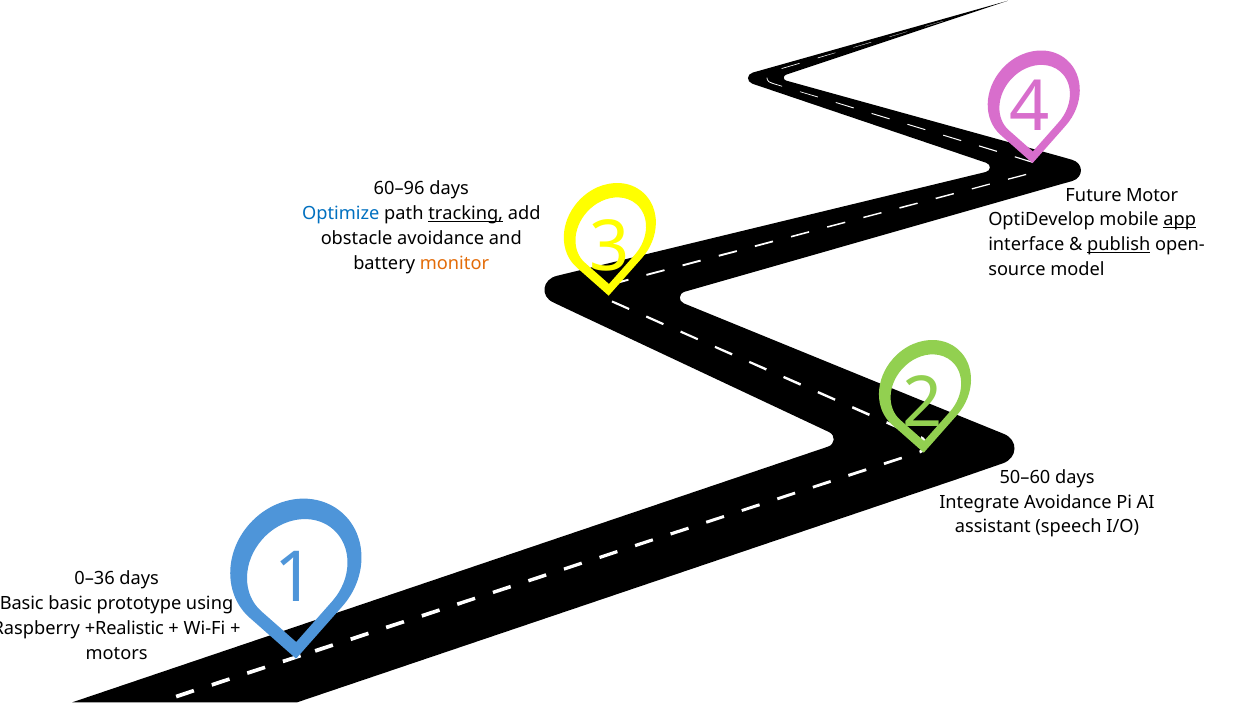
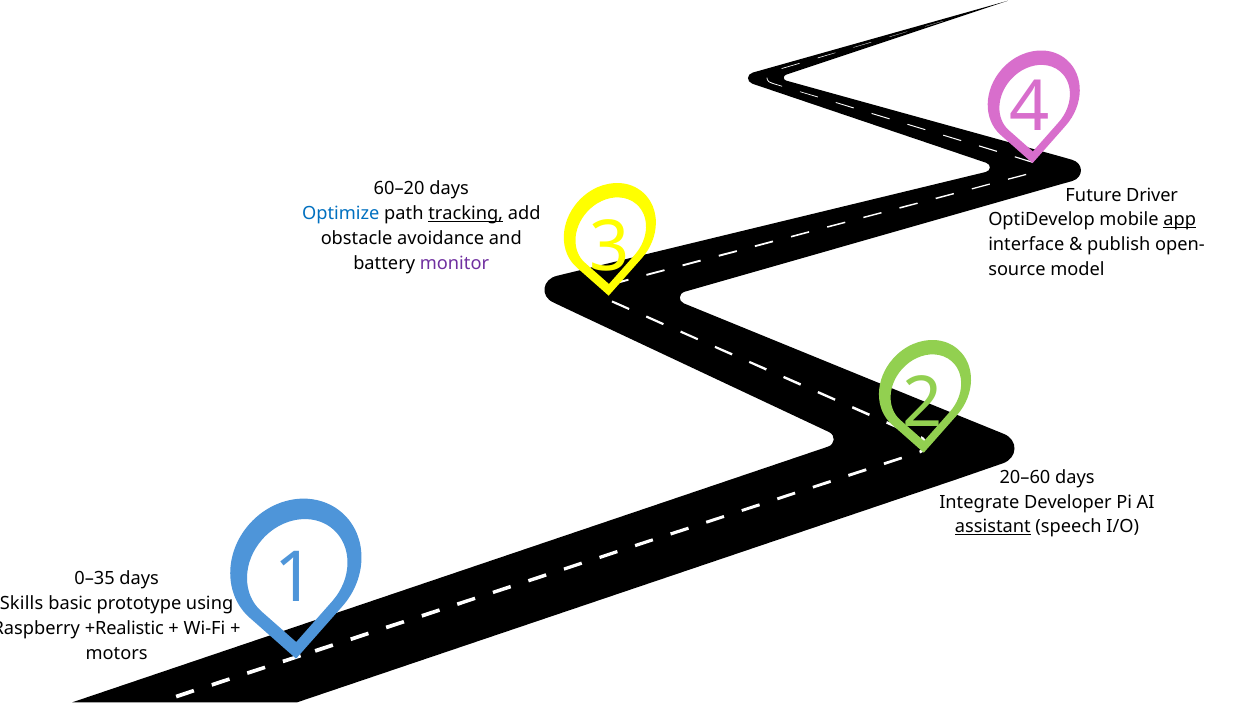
60–96: 60–96 -> 60–20
Motor: Motor -> Driver
publish underline: present -> none
monitor colour: orange -> purple
50–60: 50–60 -> 20–60
Integrate Avoidance: Avoidance -> Developer
assistant underline: none -> present
0–36: 0–36 -> 0–35
Basic at (22, 603): Basic -> Skills
